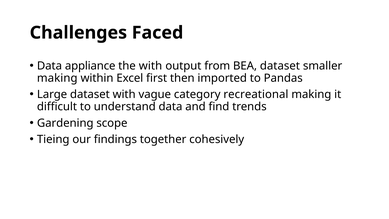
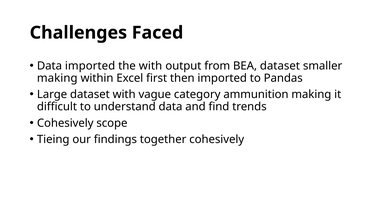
Data appliance: appliance -> imported
recreational: recreational -> ammunition
Gardening at (65, 123): Gardening -> Cohesively
